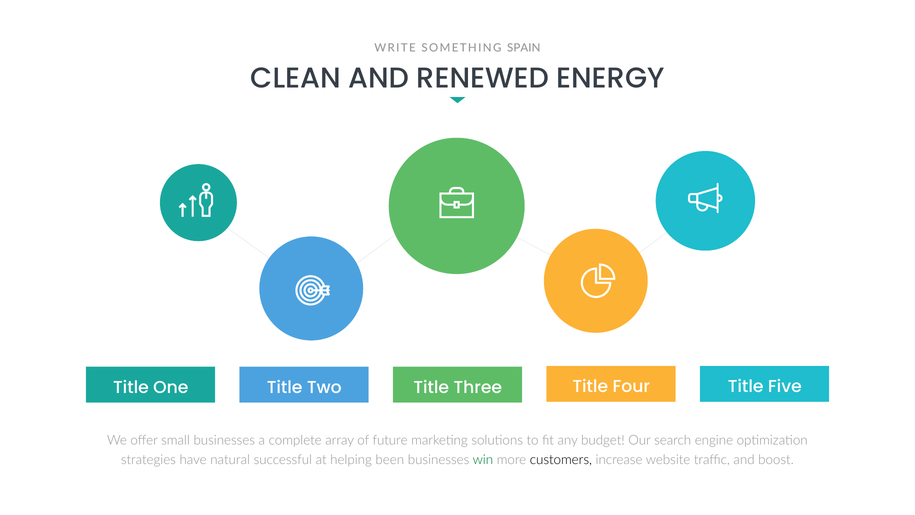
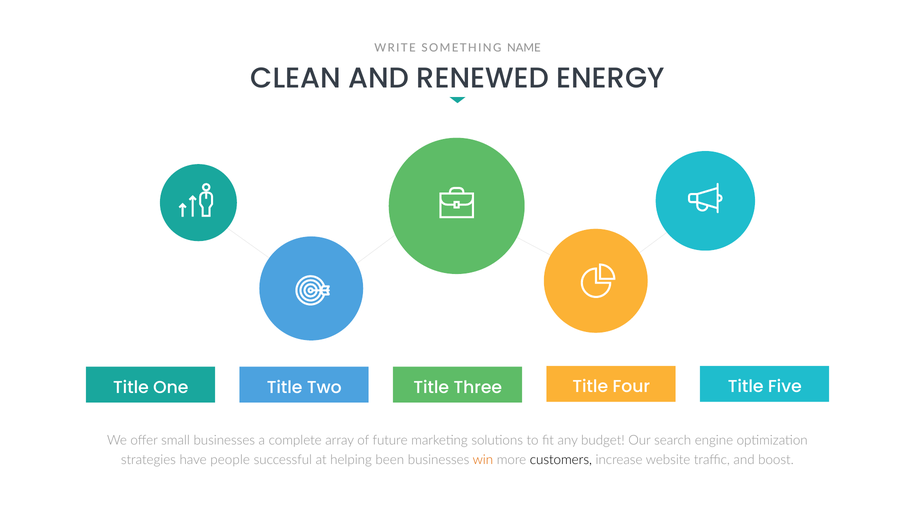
SPAIN: SPAIN -> NAME
natural: natural -> people
win colour: green -> orange
